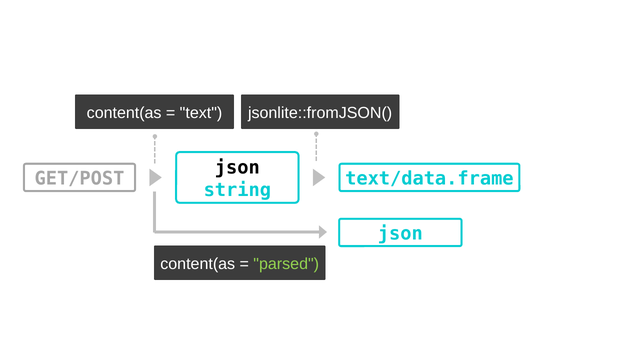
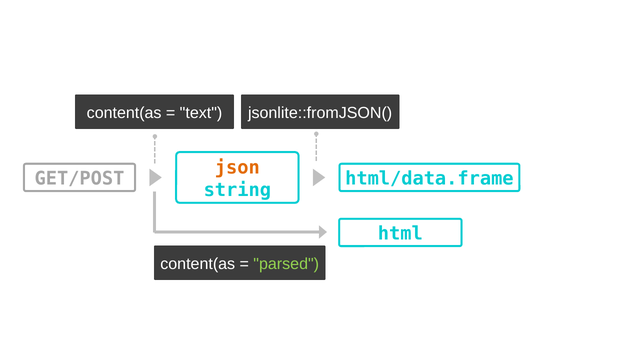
json at (237, 167) colour: black -> orange
text/data.frame: text/data.frame -> html/data.frame
json at (400, 233): json -> html
